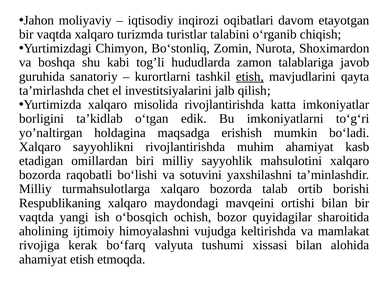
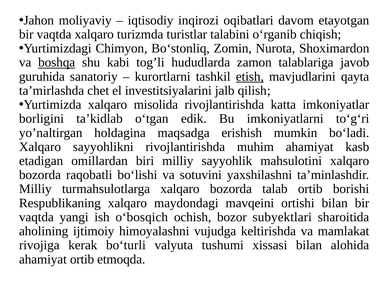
boshqa underline: none -> present
quyidagilar: quyidagilar -> subyektlari
bo‘farq: bo‘farq -> bo‘turli
ahamiyat etish: etish -> ortib
